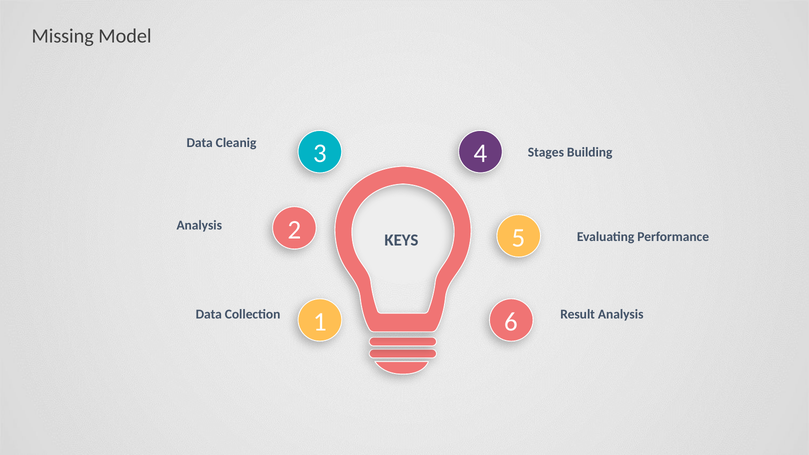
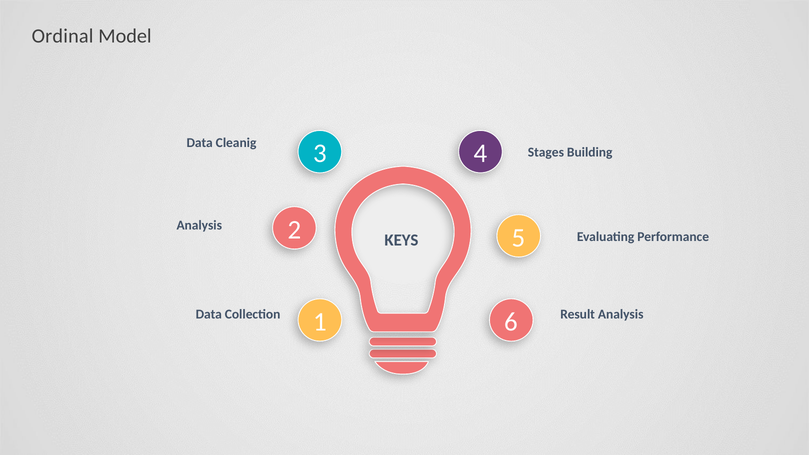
Missing: Missing -> Ordinal
